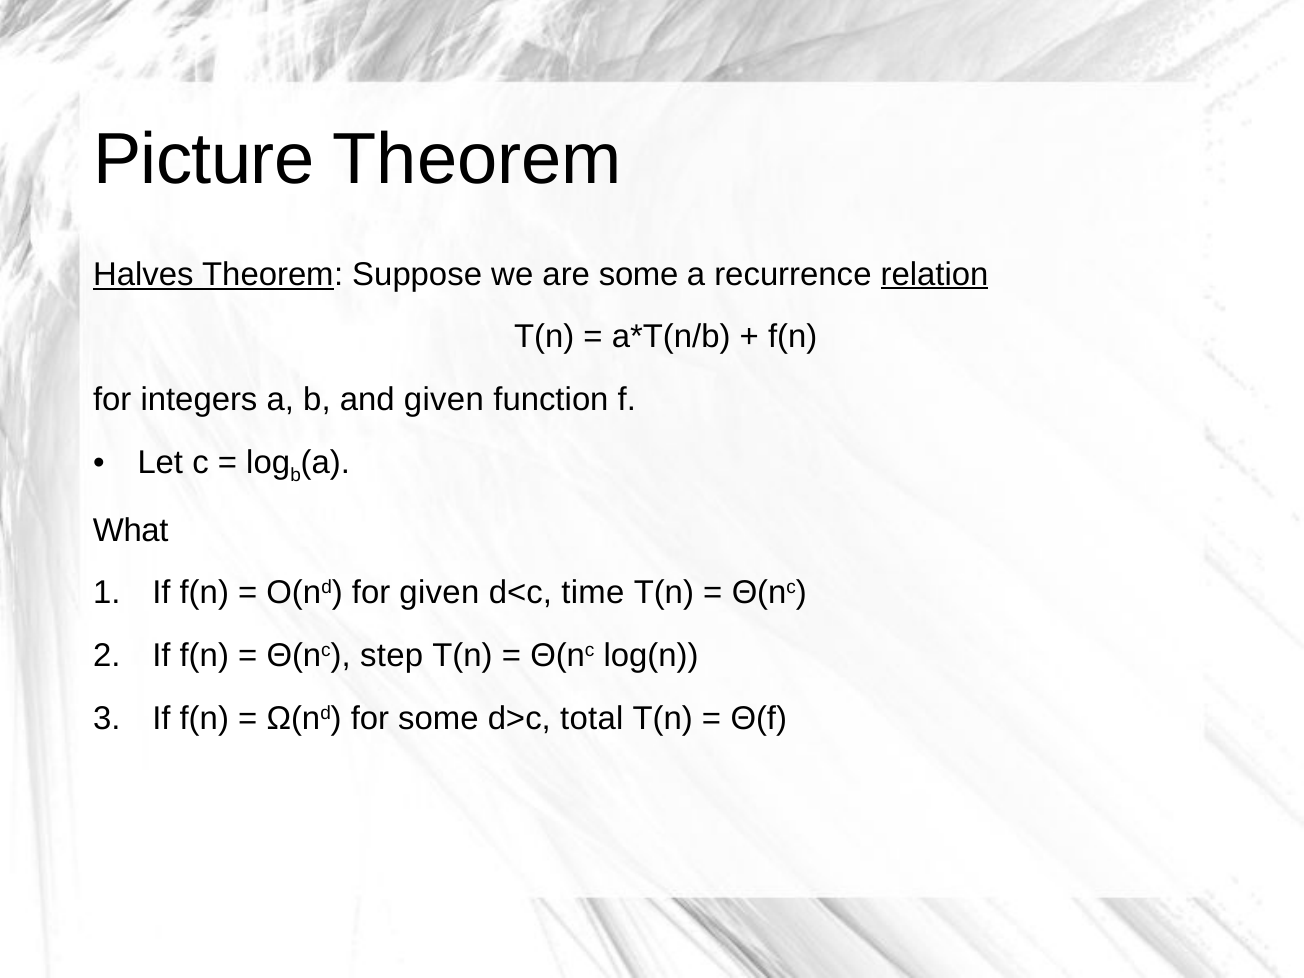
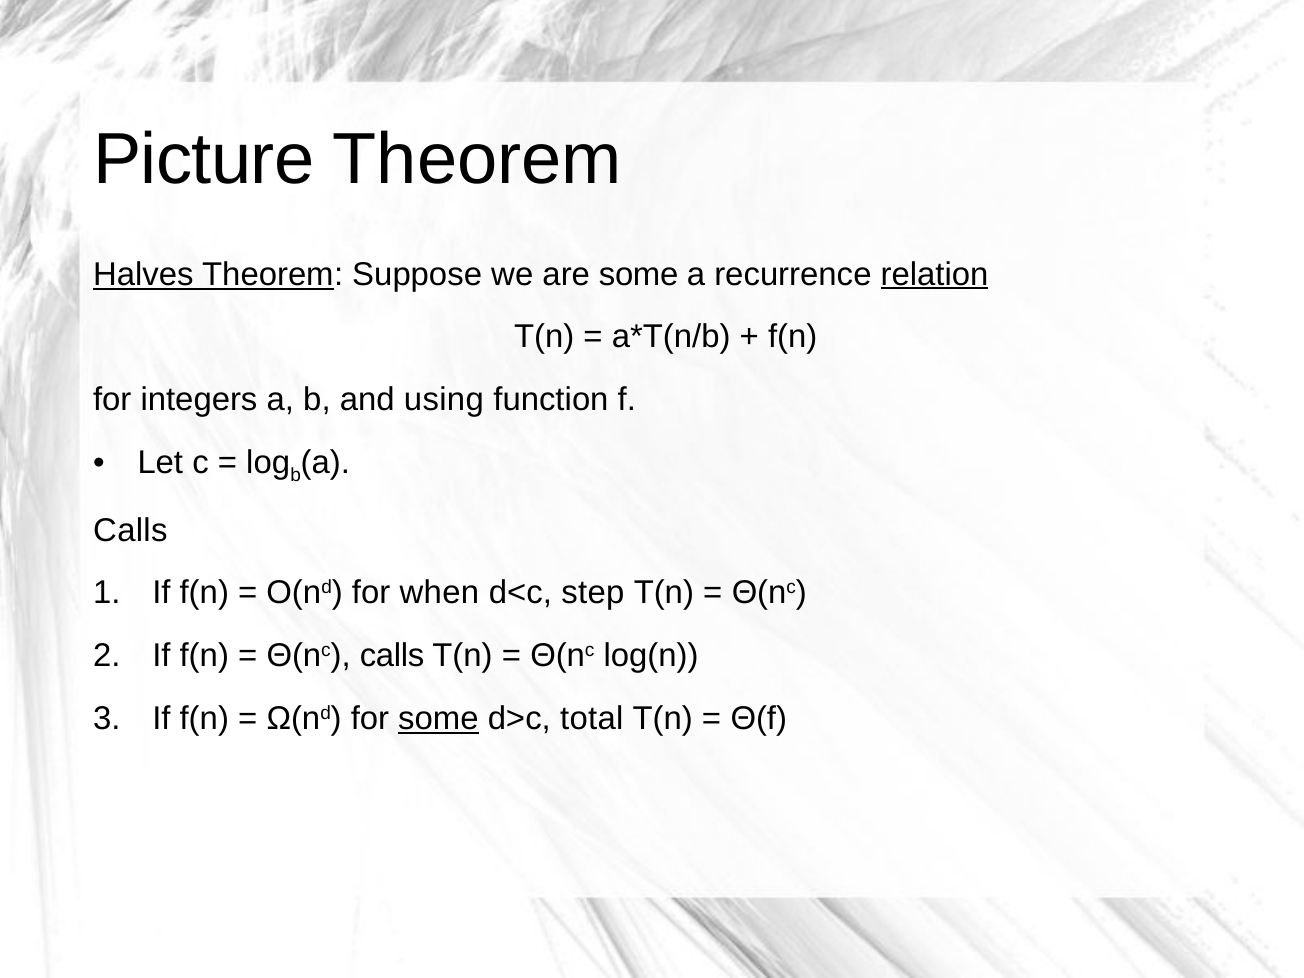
and given: given -> using
What at (131, 530): What -> Calls
for given: given -> when
time: time -> step
Θ(nc step: step -> calls
some at (438, 718) underline: none -> present
